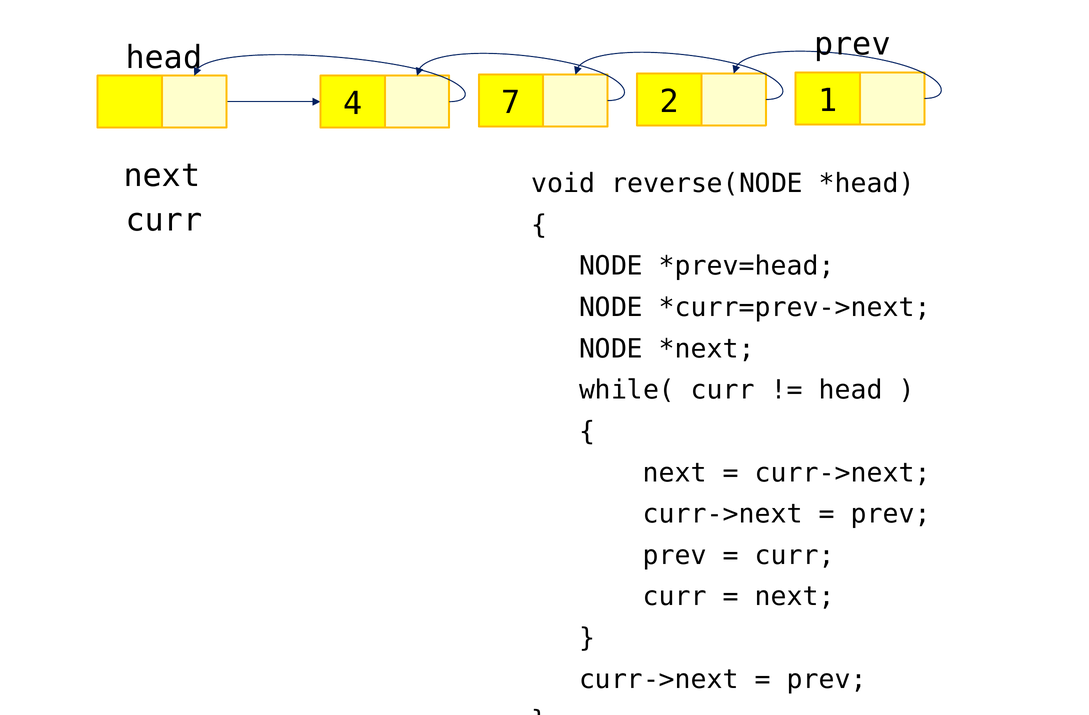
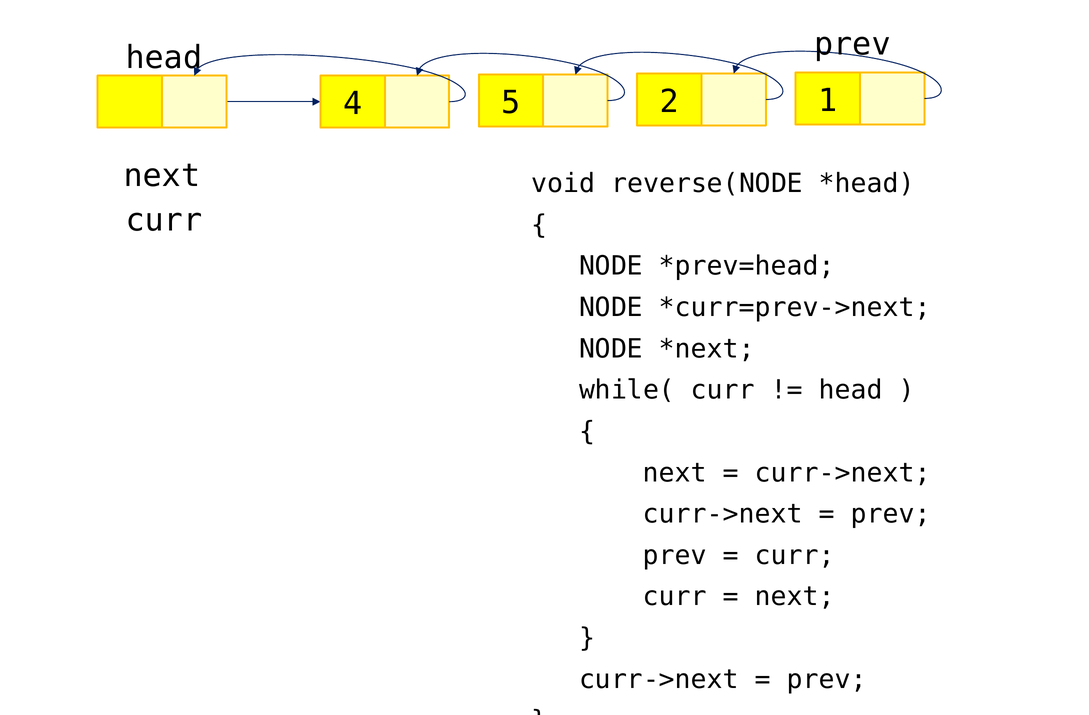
7: 7 -> 5
